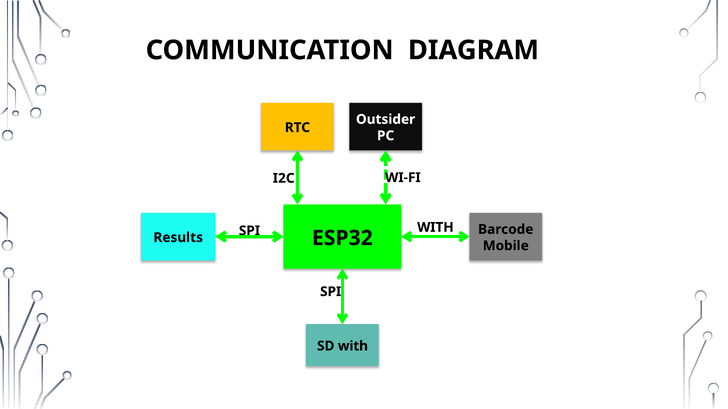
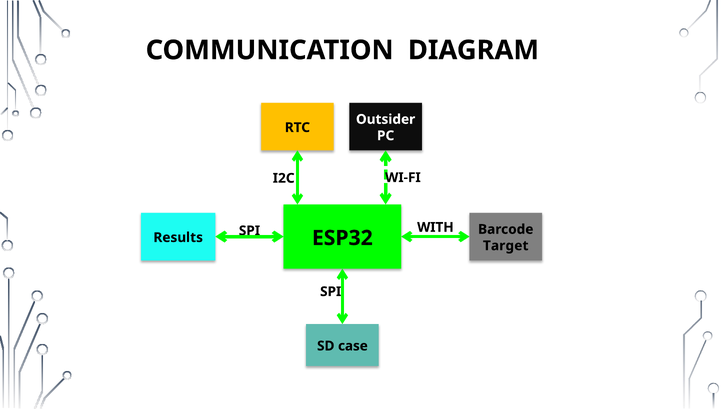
Mobile: Mobile -> Target
SD with: with -> case
